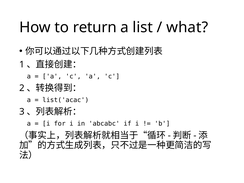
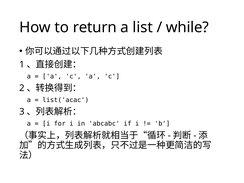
what: what -> while
